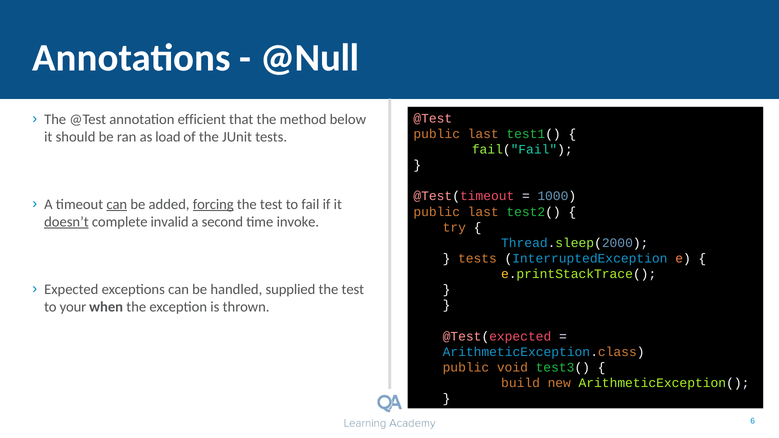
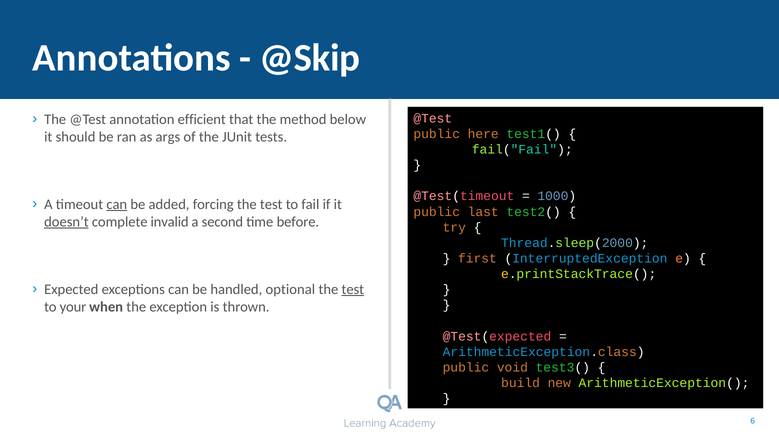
@Null: @Null -> @Skip
last at (483, 134): last -> here
load: load -> args
forcing underline: present -> none
invoke: invoke -> before
tests at (477, 259): tests -> first
supplied: supplied -> optional
test at (353, 290) underline: none -> present
